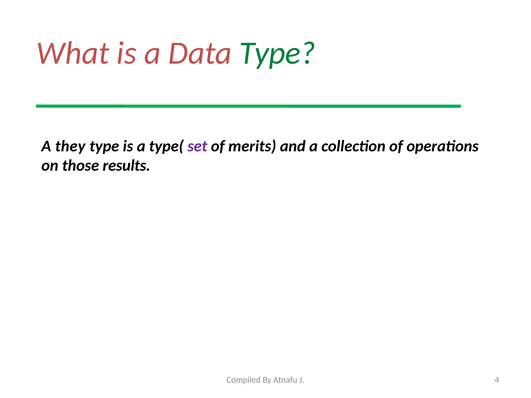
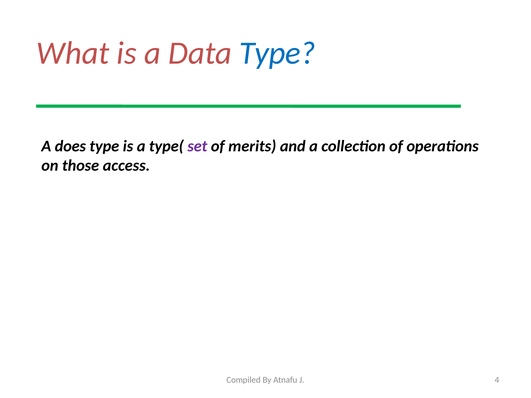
Type at (277, 53) colour: green -> blue
they: they -> does
results: results -> access
